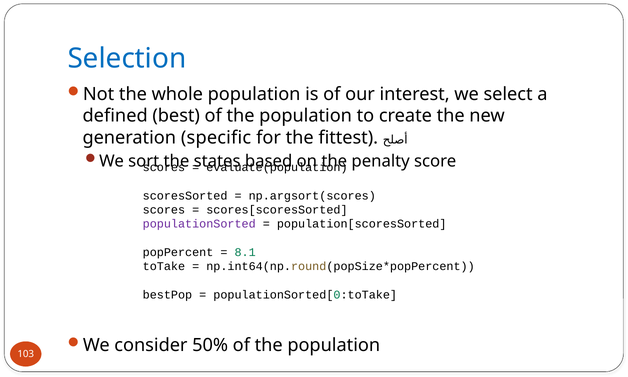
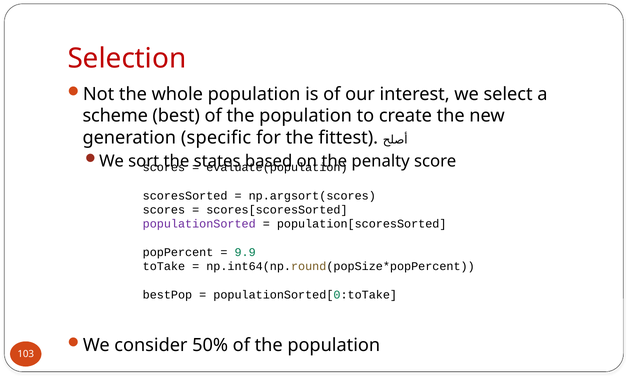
Selection colour: blue -> red
defined: defined -> scheme
8.1: 8.1 -> 9.9
